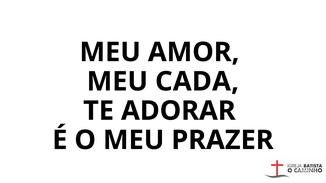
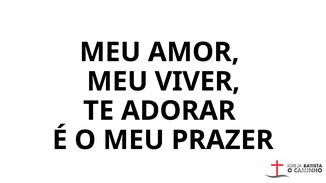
CADA: CADA -> VIVER
